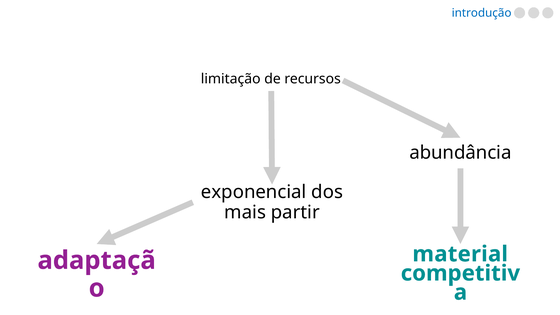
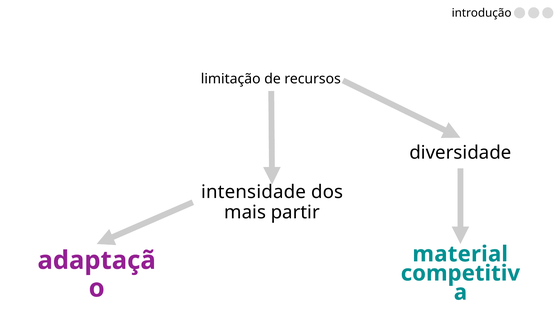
introdução colour: blue -> black
abundância: abundância -> diversidade
exponencial: exponencial -> intensidade
